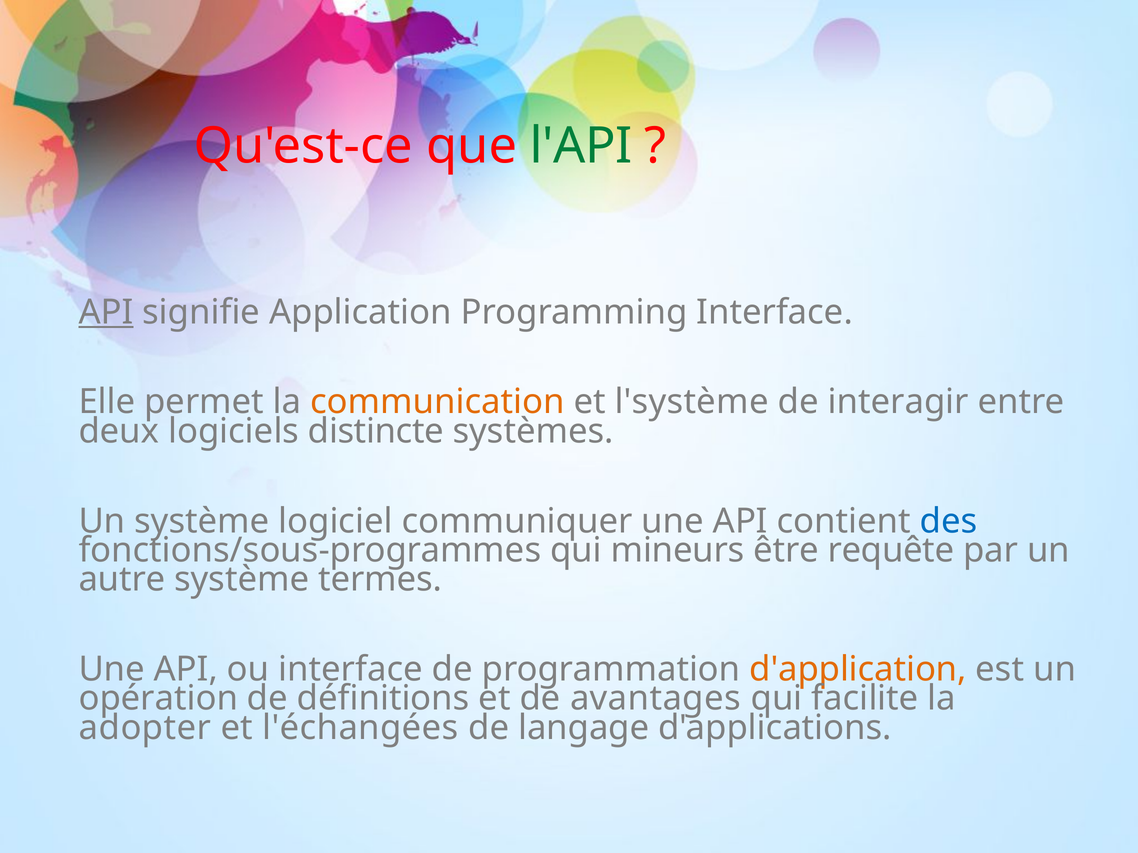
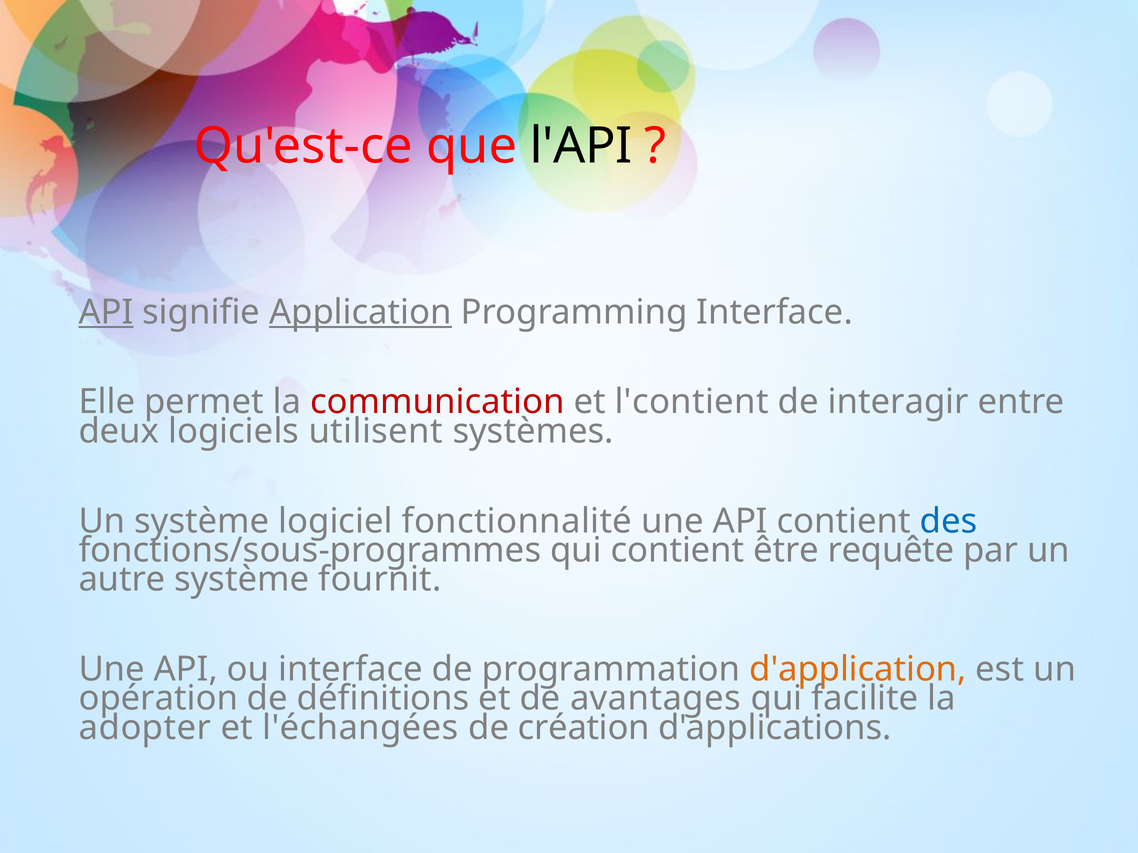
l'API colour: green -> black
Application underline: none -> present
communication colour: orange -> red
l'système: l'système -> l'contient
distincte: distincte -> utilisent
communiquer: communiquer -> fonctionnalité
qui mineurs: mineurs -> contient
termes: termes -> fournit
langage: langage -> création
